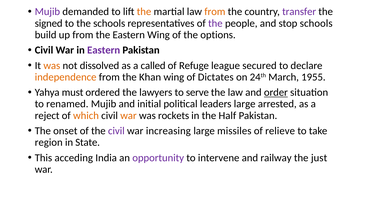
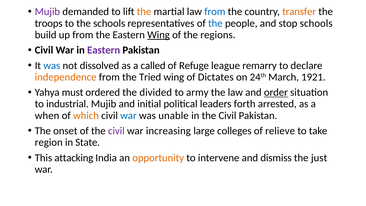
from at (215, 12) colour: orange -> blue
transfer colour: purple -> orange
signed: signed -> troops
the at (215, 23) colour: purple -> blue
Wing at (159, 35) underline: none -> present
options: options -> regions
was at (52, 65) colour: orange -> blue
secured: secured -> remarry
Khan: Khan -> Tried
1955: 1955 -> 1921
lawyers: lawyers -> divided
serve: serve -> army
renamed: renamed -> industrial
leaders large: large -> forth
reject: reject -> when
war at (128, 115) colour: orange -> blue
rockets: rockets -> unable
in the Half: Half -> Civil
missiles: missiles -> colleges
acceding: acceding -> attacking
opportunity colour: purple -> orange
railway: railway -> dismiss
